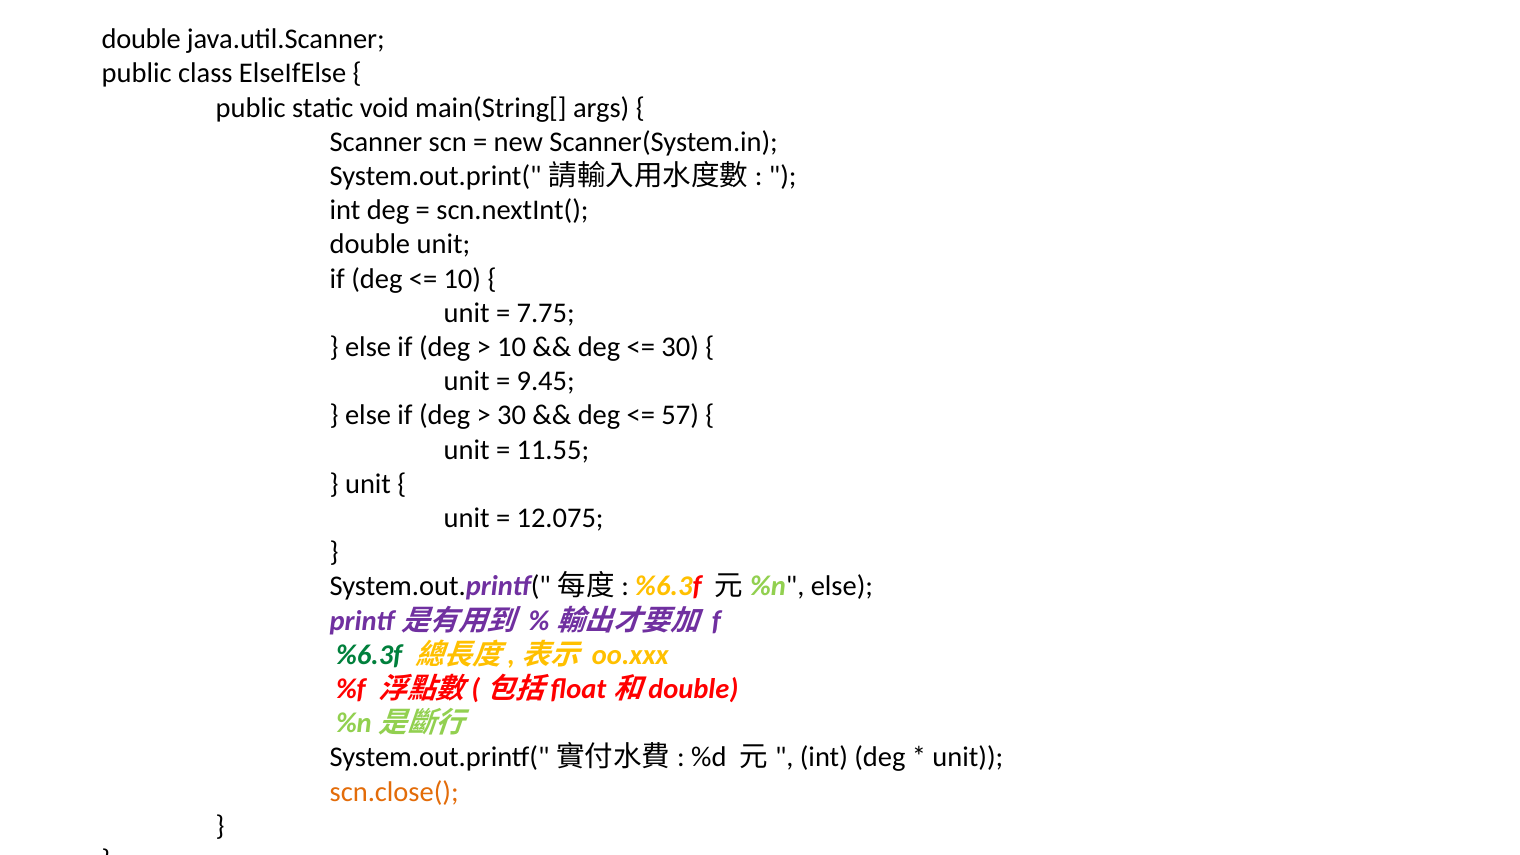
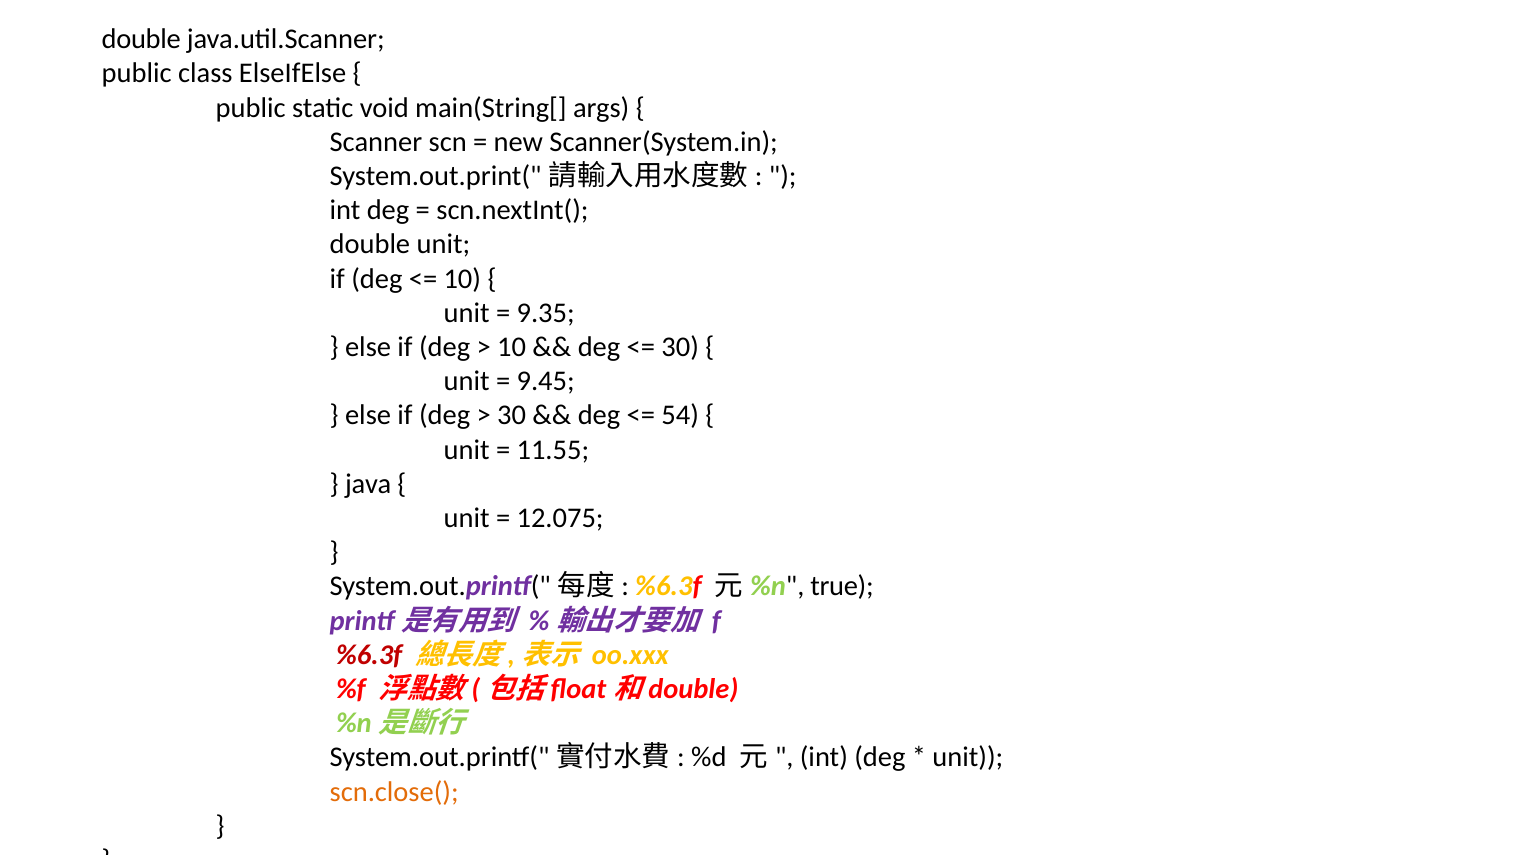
7.75: 7.75 -> 9.35
57: 57 -> 54
unit at (368, 484): unit -> java
else at (842, 587): else -> true
%6.3f at (369, 655) colour: green -> red
